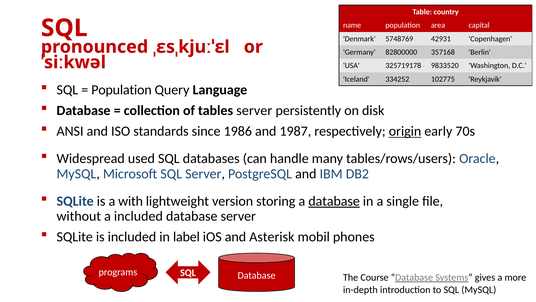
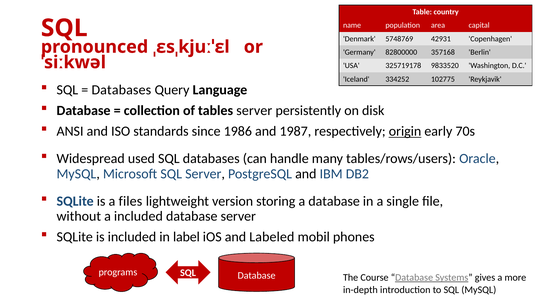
Population at (121, 90): Population -> Databases
with: with -> files
database at (334, 201) underline: present -> none
Asterisk: Asterisk -> Labeled
